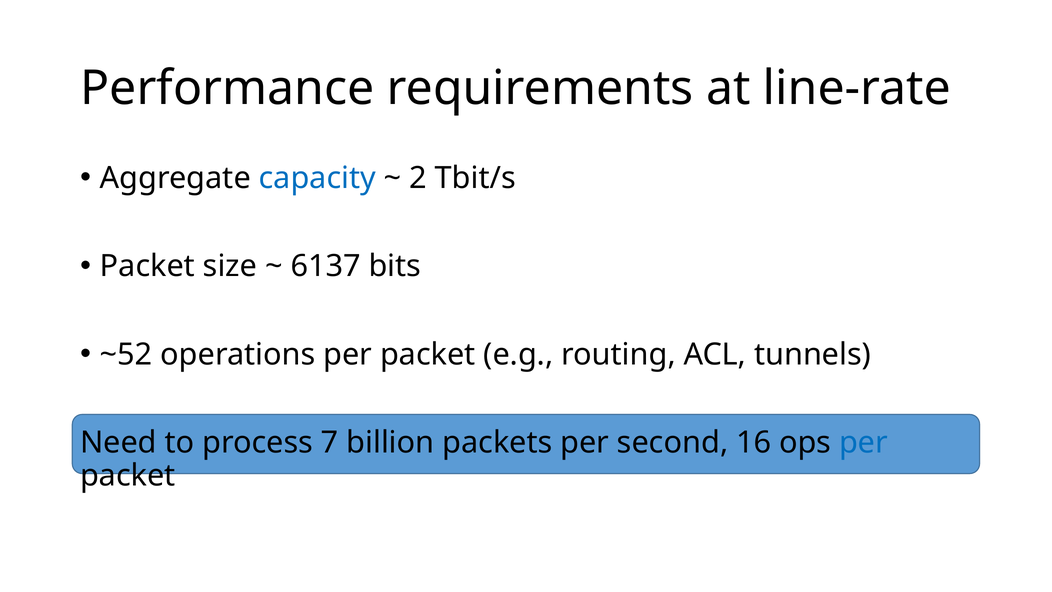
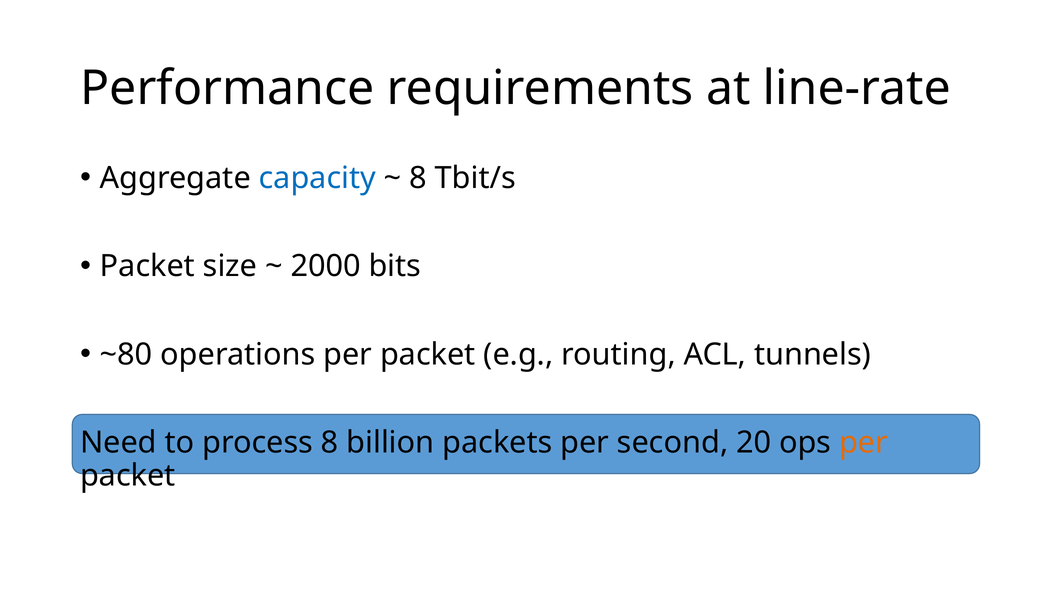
2 at (418, 178): 2 -> 8
6137: 6137 -> 2000
~52: ~52 -> ~80
process 7: 7 -> 8
16: 16 -> 20
per at (863, 443) colour: blue -> orange
